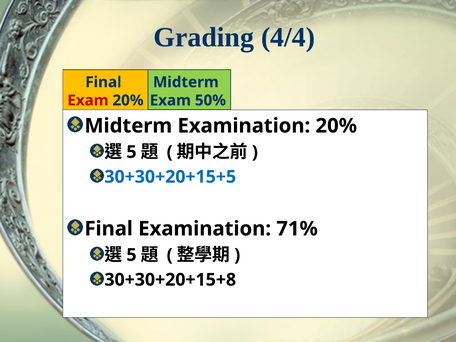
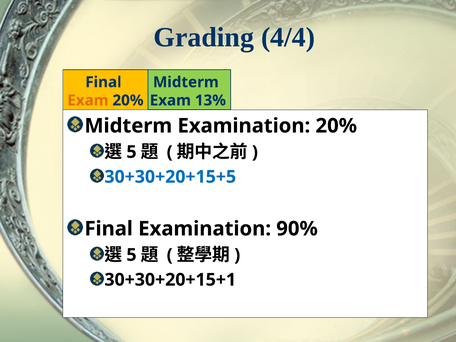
Exam at (88, 100) colour: red -> orange
50%: 50% -> 13%
71%: 71% -> 90%
30+30+20+15+8: 30+30+20+15+8 -> 30+30+20+15+1
